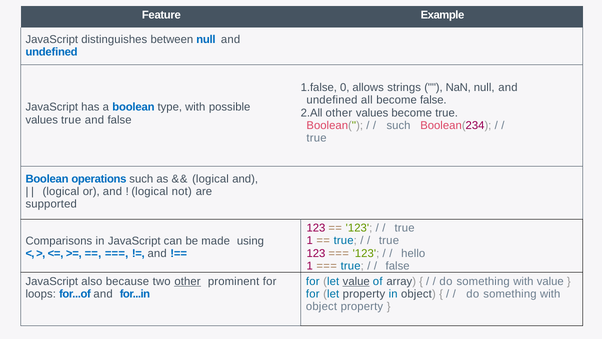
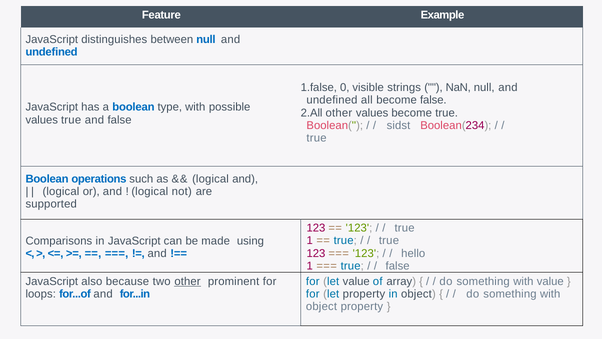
allows: allows -> visible
such at (399, 125): such -> sidst
value at (356, 281) underline: present -> none
